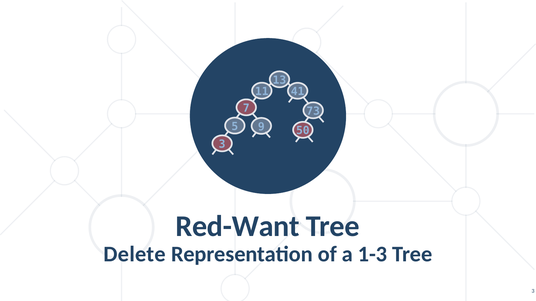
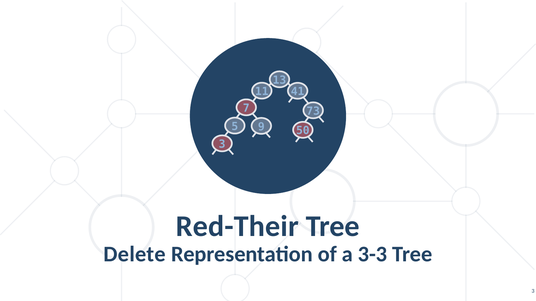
Red-Want: Red-Want -> Red-Their
1-3: 1-3 -> 3-3
